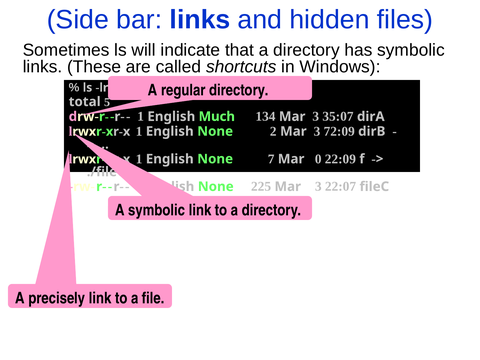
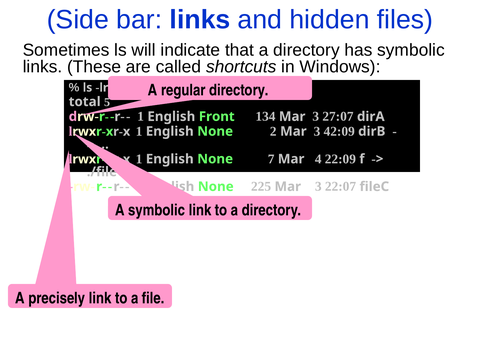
Much: Much -> Front
35:07: 35:07 -> 27:07
72:09: 72:09 -> 42:09
0: 0 -> 4
